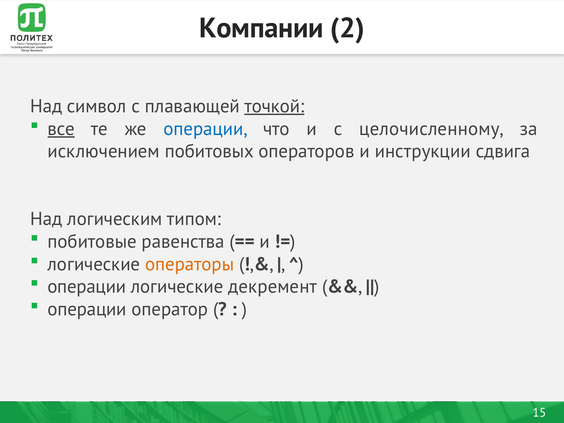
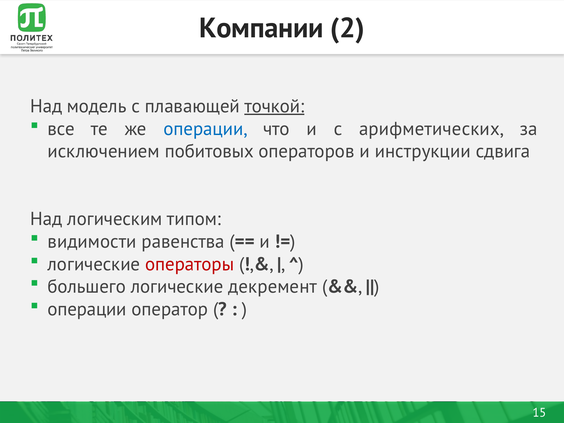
символ: символ -> модель
все underline: present -> none
целочисленному: целочисленному -> арифметических
побитовые: побитовые -> видимости
операторы colour: orange -> red
операции at (87, 287): операции -> большего
